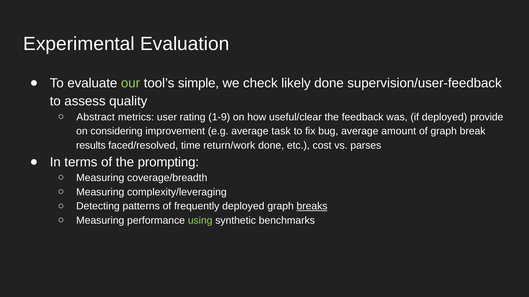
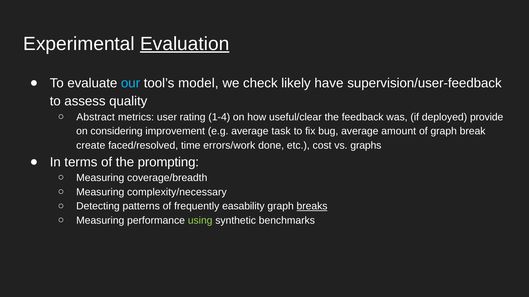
Evaluation underline: none -> present
our colour: light green -> light blue
simple: simple -> model
likely done: done -> have
1-9: 1-9 -> 1-4
results: results -> create
return/work: return/work -> errors/work
parses: parses -> graphs
complexity/leveraging: complexity/leveraging -> complexity/necessary
frequently deployed: deployed -> easability
